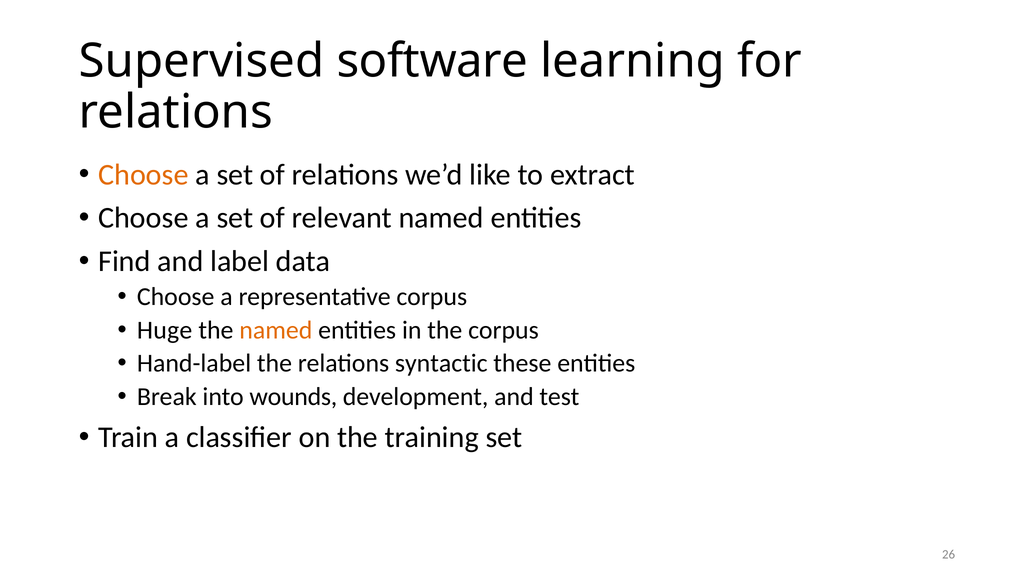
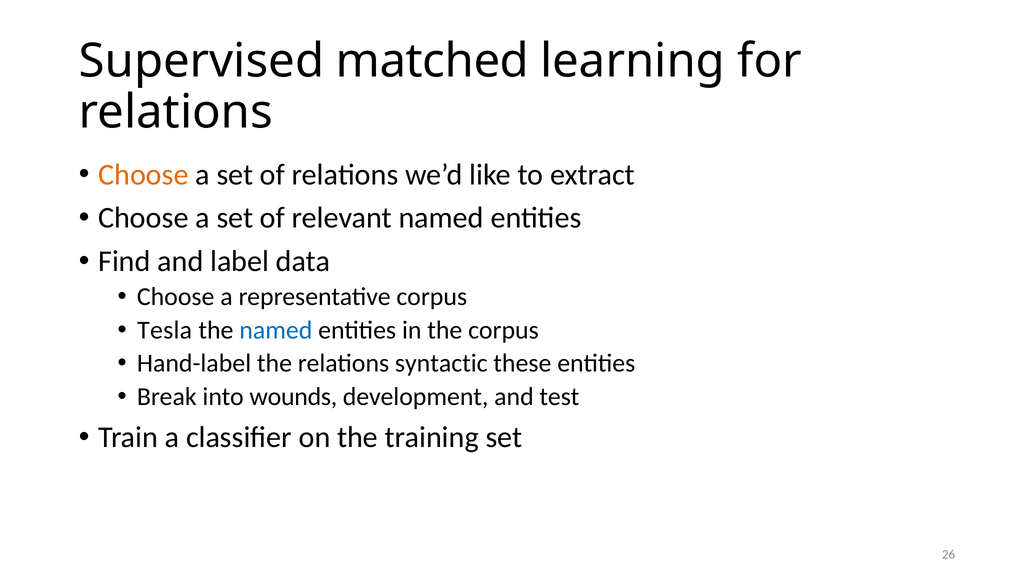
software: software -> matched
Huge: Huge -> Tesla
named at (276, 330) colour: orange -> blue
